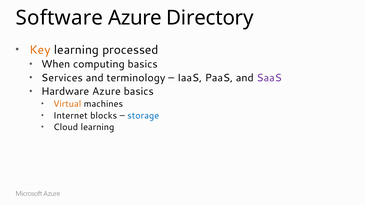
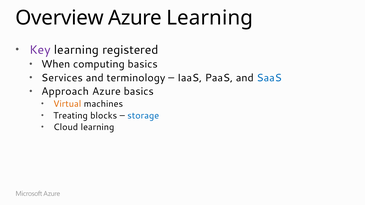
Software: Software -> Overview
Azure Directory: Directory -> Learning
Key colour: orange -> purple
processed: processed -> registered
SaaS colour: purple -> blue
Hardware: Hardware -> Approach
Internet: Internet -> Treating
